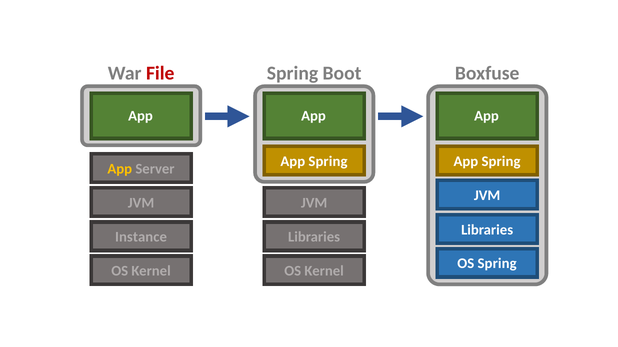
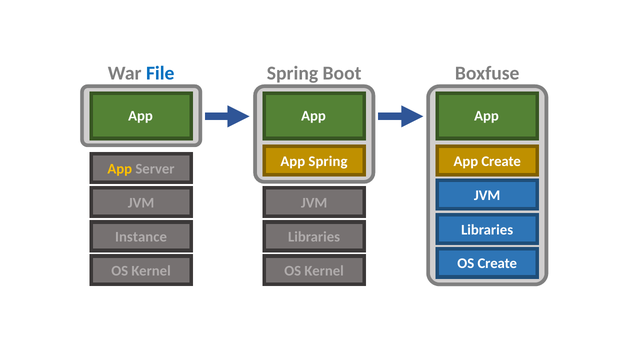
File colour: red -> blue
Spring at (501, 162): Spring -> Create
OS Spring: Spring -> Create
